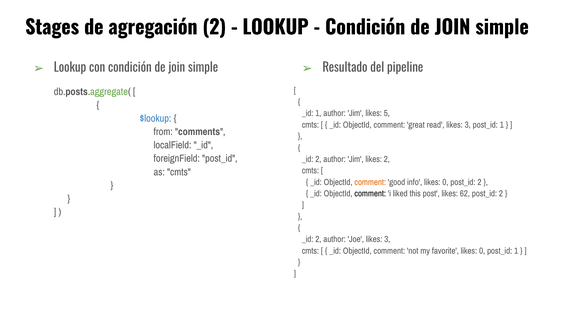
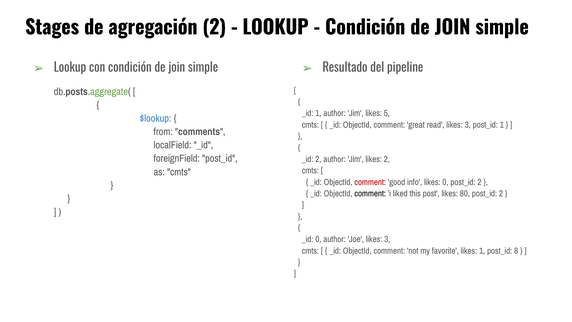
comment at (370, 182) colour: orange -> red
62: 62 -> 80
2 at (318, 239): 2 -> 0
favorite likes 0: 0 -> 1
1 at (516, 250): 1 -> 8
